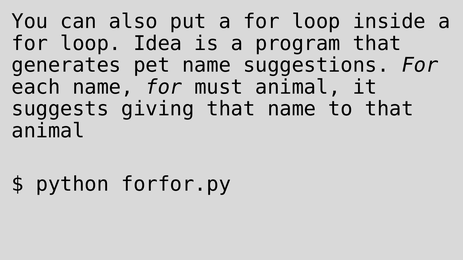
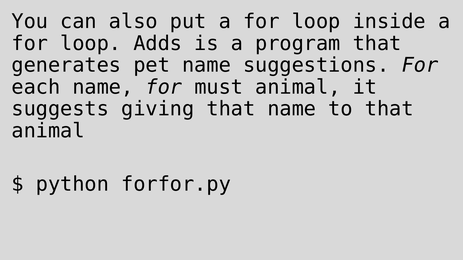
Idea: Idea -> Adds
